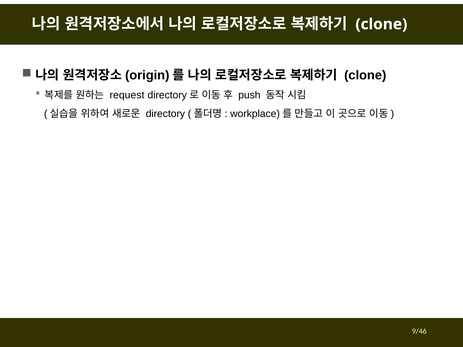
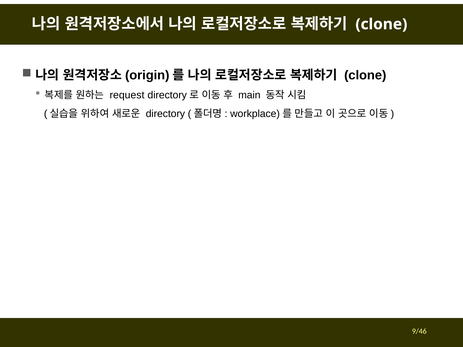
push: push -> main
